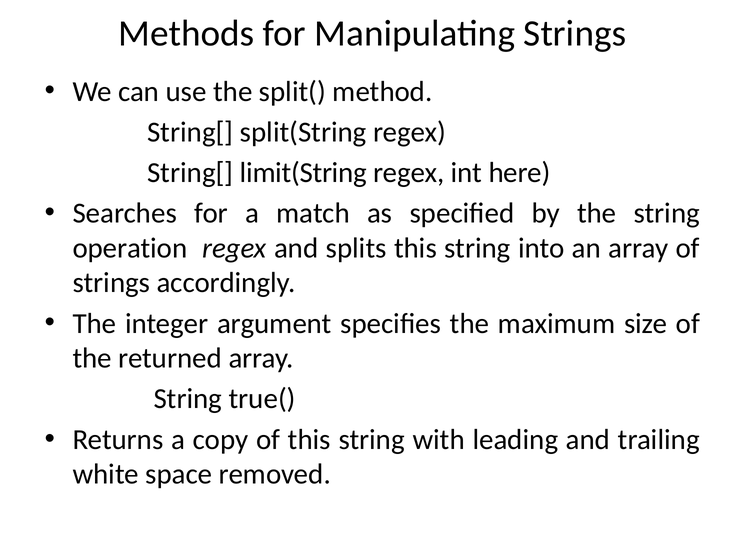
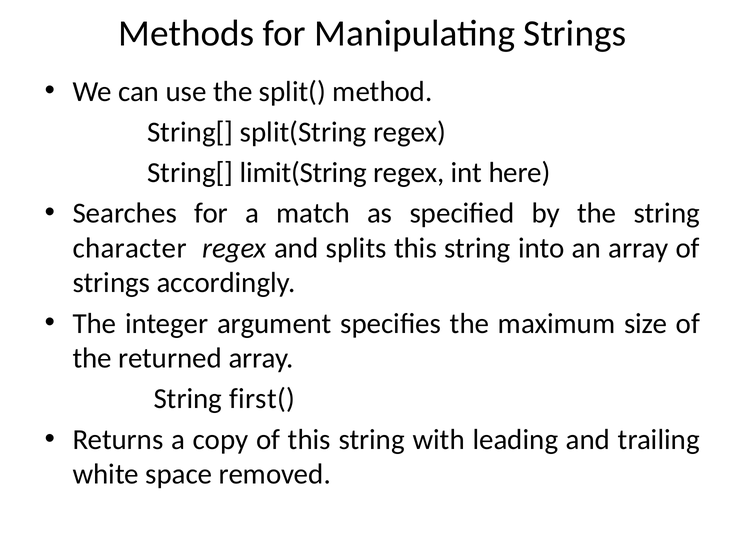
operation: operation -> character
true(: true( -> first(
